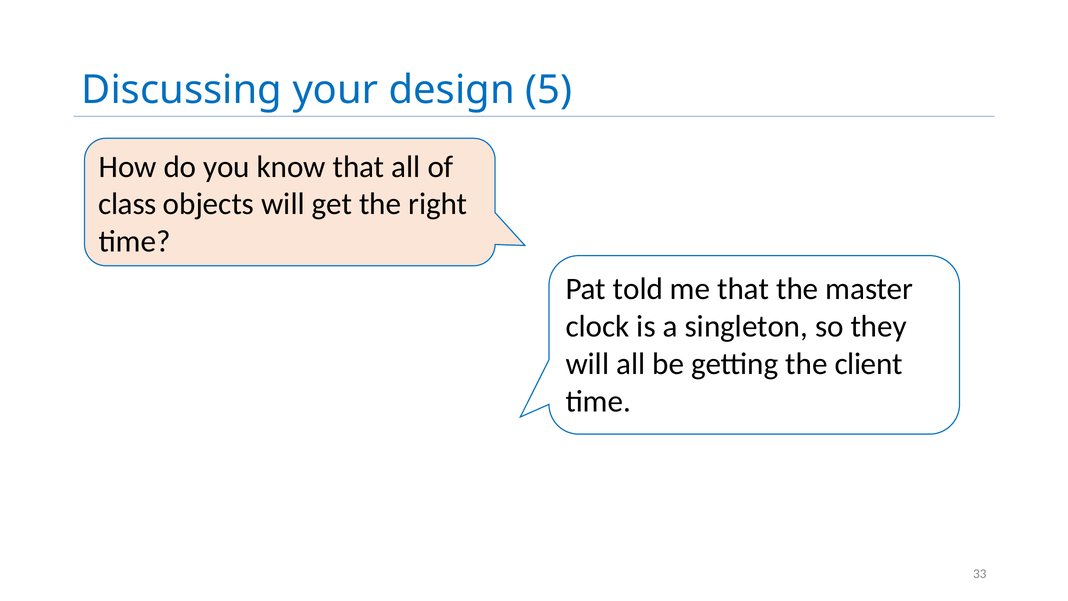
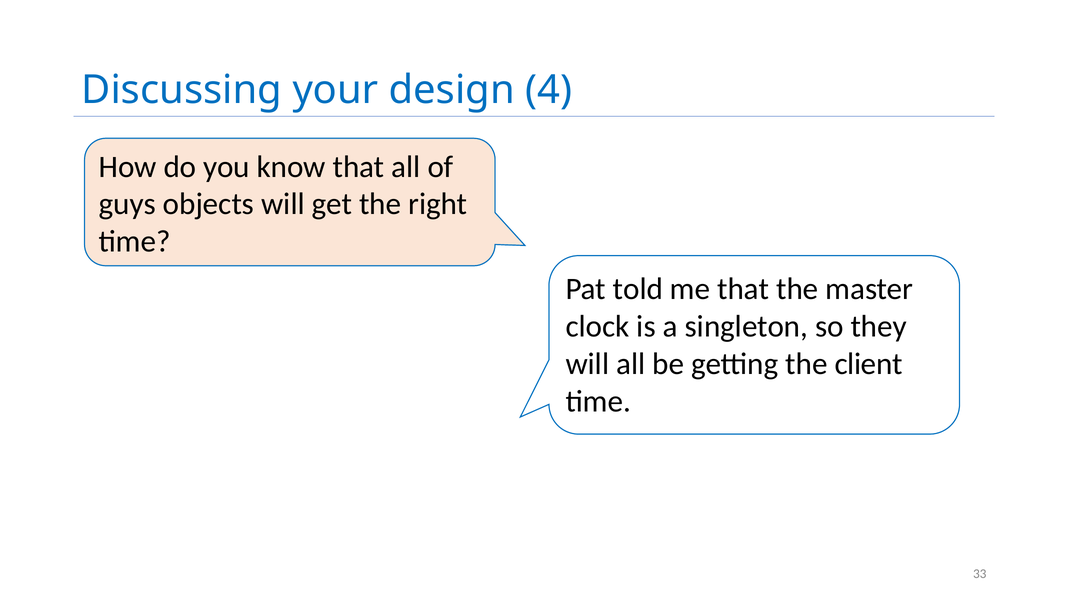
5: 5 -> 4
class: class -> guys
